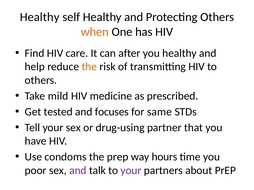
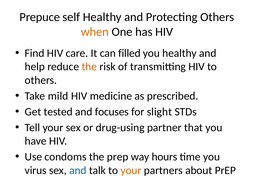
Healthy at (40, 17): Healthy -> Prepuce
after: after -> filled
same: same -> slight
poor: poor -> virus
and at (78, 171) colour: purple -> blue
your at (131, 171) colour: purple -> orange
